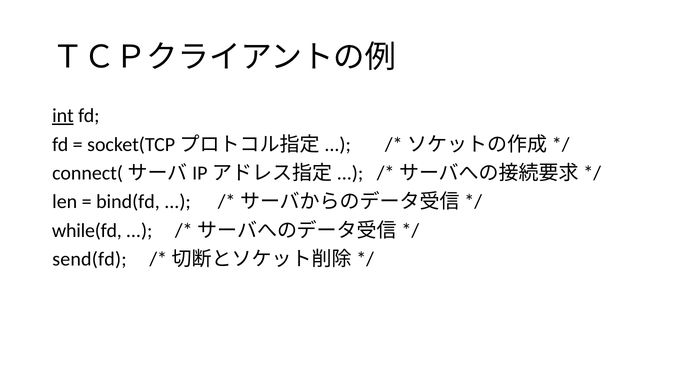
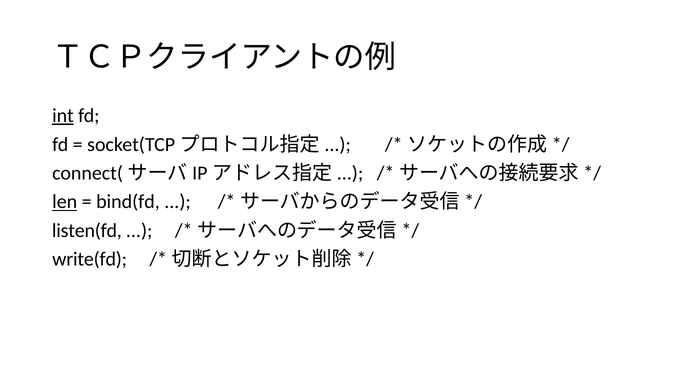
len underline: none -> present
while(fd: while(fd -> listen(fd
send(fd: send(fd -> write(fd
